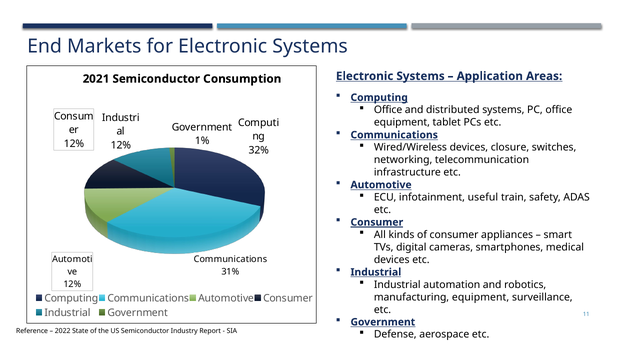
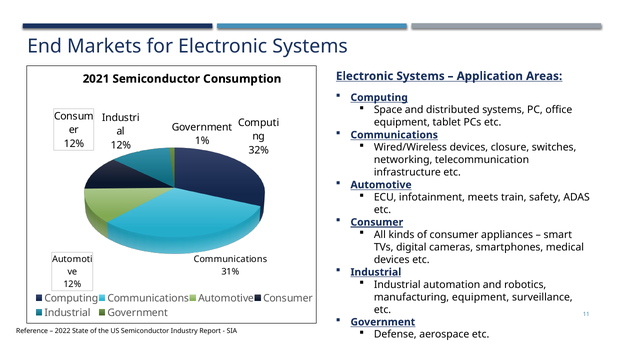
Office at (388, 110): Office -> Space
useful: useful -> meets
